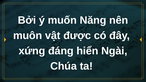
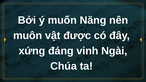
hiển: hiển -> vinh
